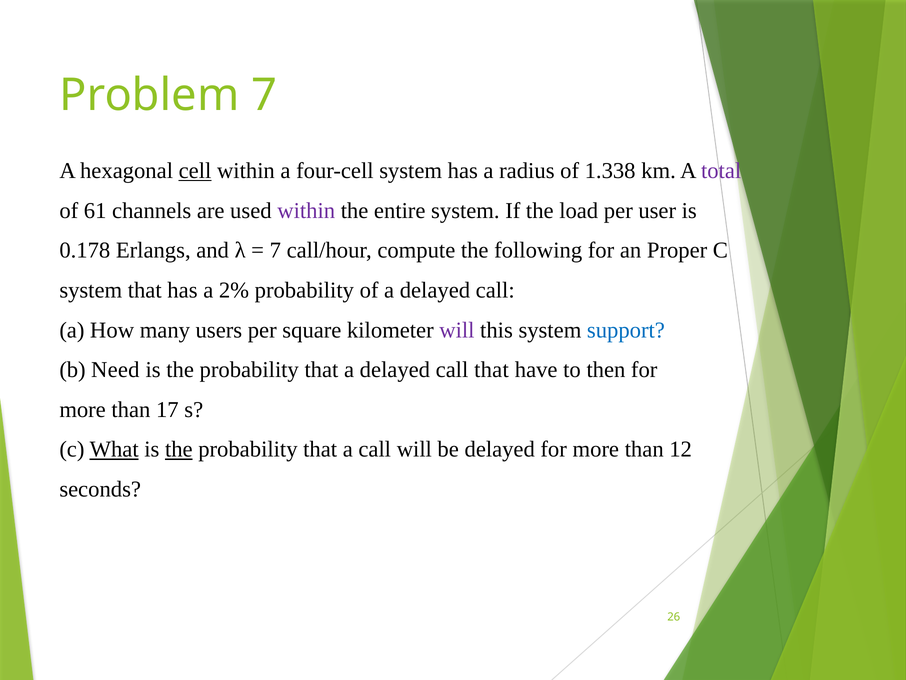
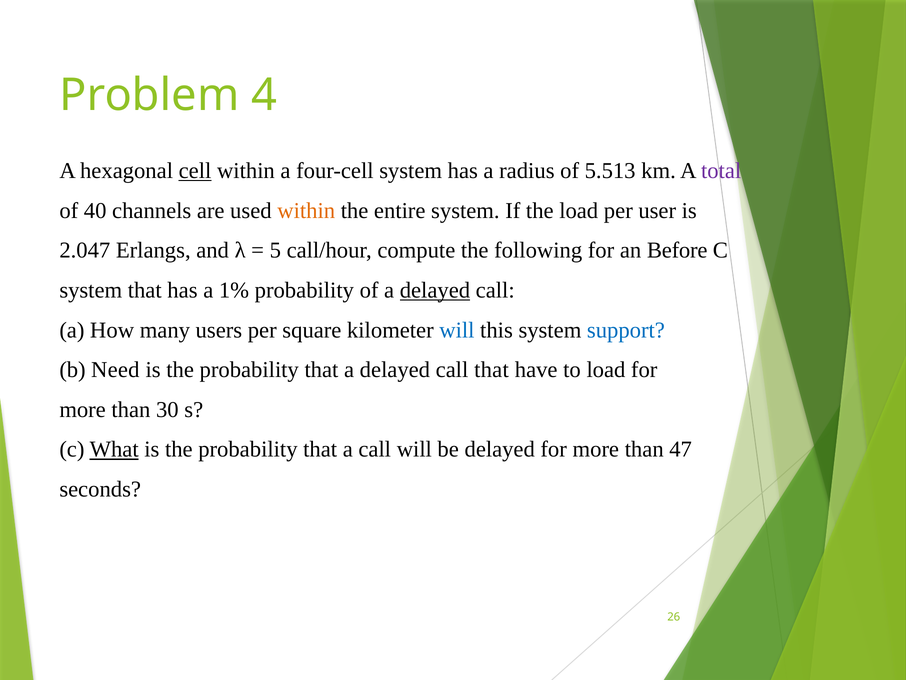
Problem 7: 7 -> 4
1.338: 1.338 -> 5.513
61: 61 -> 40
within at (306, 210) colour: purple -> orange
0.178: 0.178 -> 2.047
7 at (275, 250): 7 -> 5
Proper: Proper -> Before
2%: 2% -> 1%
delayed at (435, 290) underline: none -> present
will at (457, 330) colour: purple -> blue
to then: then -> load
17: 17 -> 30
the at (179, 449) underline: present -> none
12: 12 -> 47
